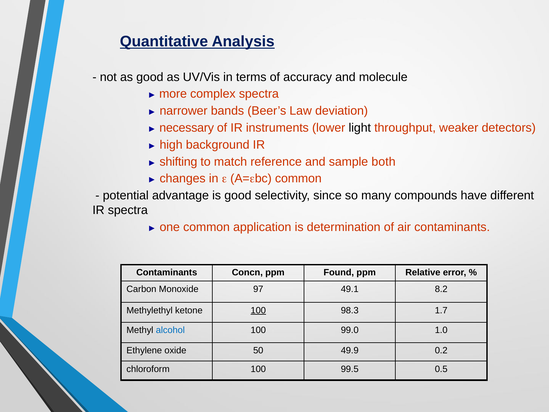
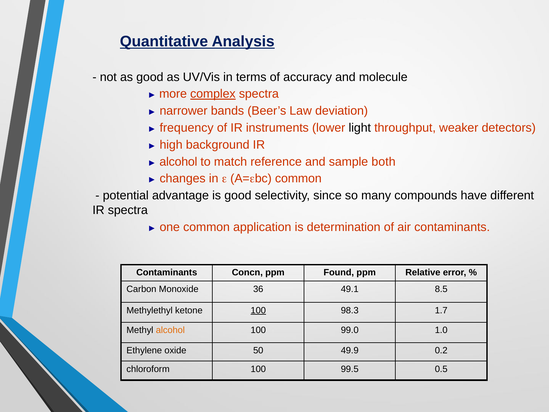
complex underline: none -> present
necessary: necessary -> frequency
shifting at (178, 162): shifting -> alcohol
97: 97 -> 36
8.2: 8.2 -> 8.5
alcohol at (170, 330) colour: blue -> orange
